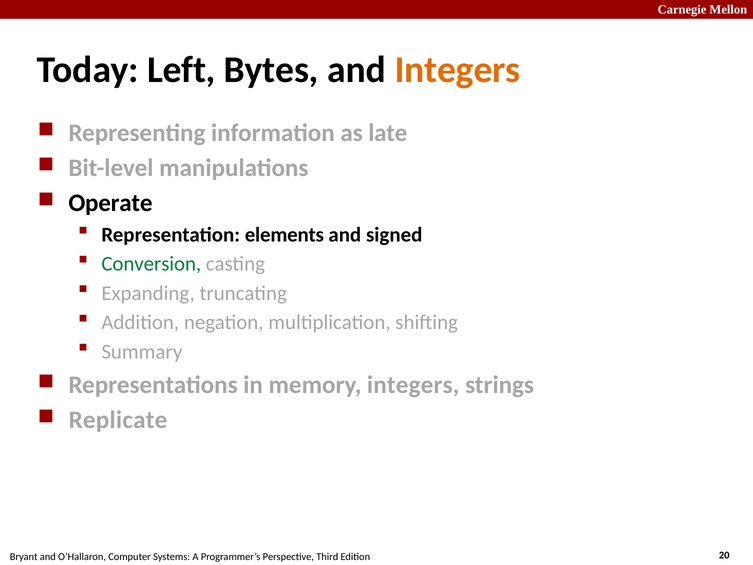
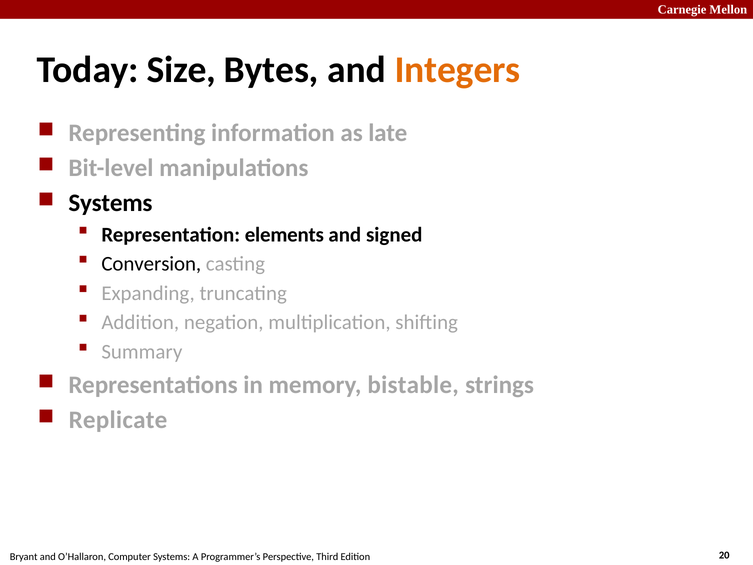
Left: Left -> Size
Operate at (110, 203): Operate -> Systems
Conversion colour: green -> black
memory integers: integers -> bistable
